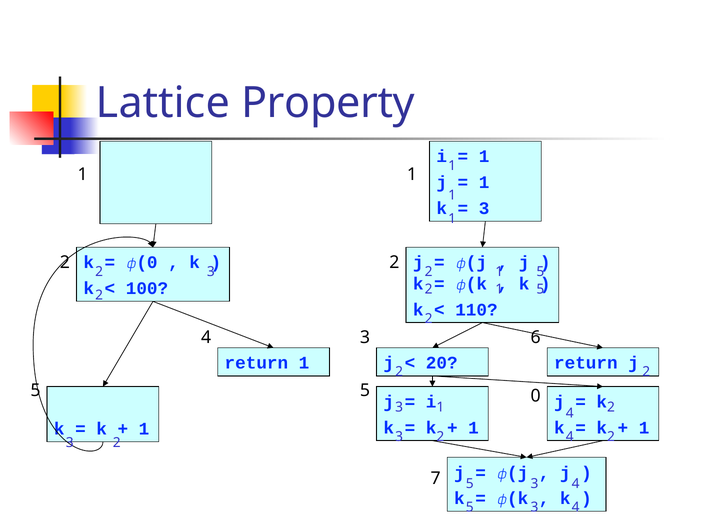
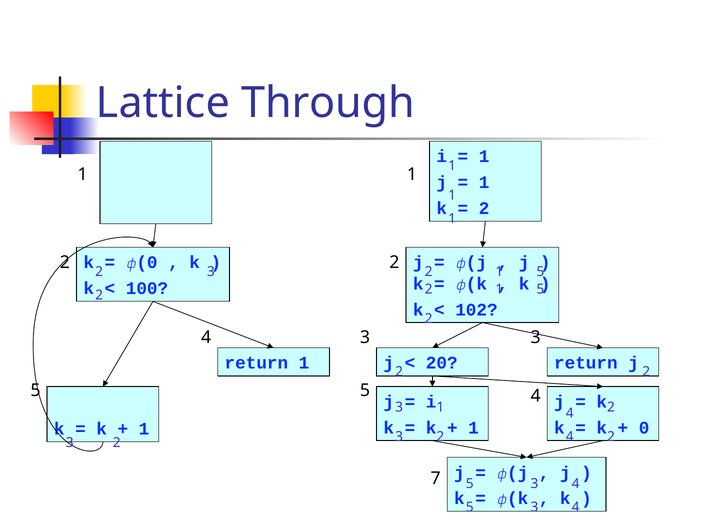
Property: Property -> Through
3 at (484, 208): 3 -> 2
110: 110 -> 102
6 at (536, 337): 6 -> 3
5 0: 0 -> 4
1 at (644, 427): 1 -> 0
